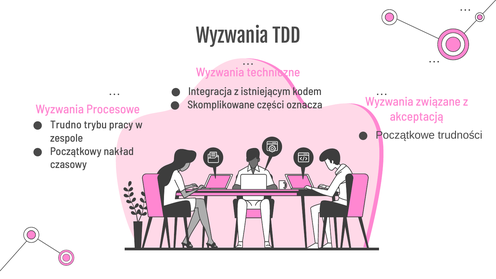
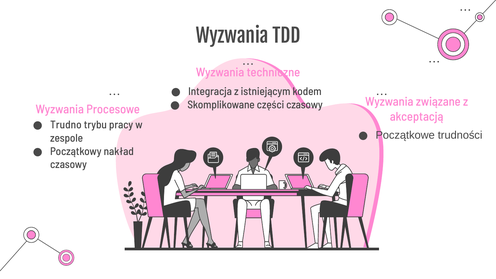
części oznacza: oznacza -> czasowy
